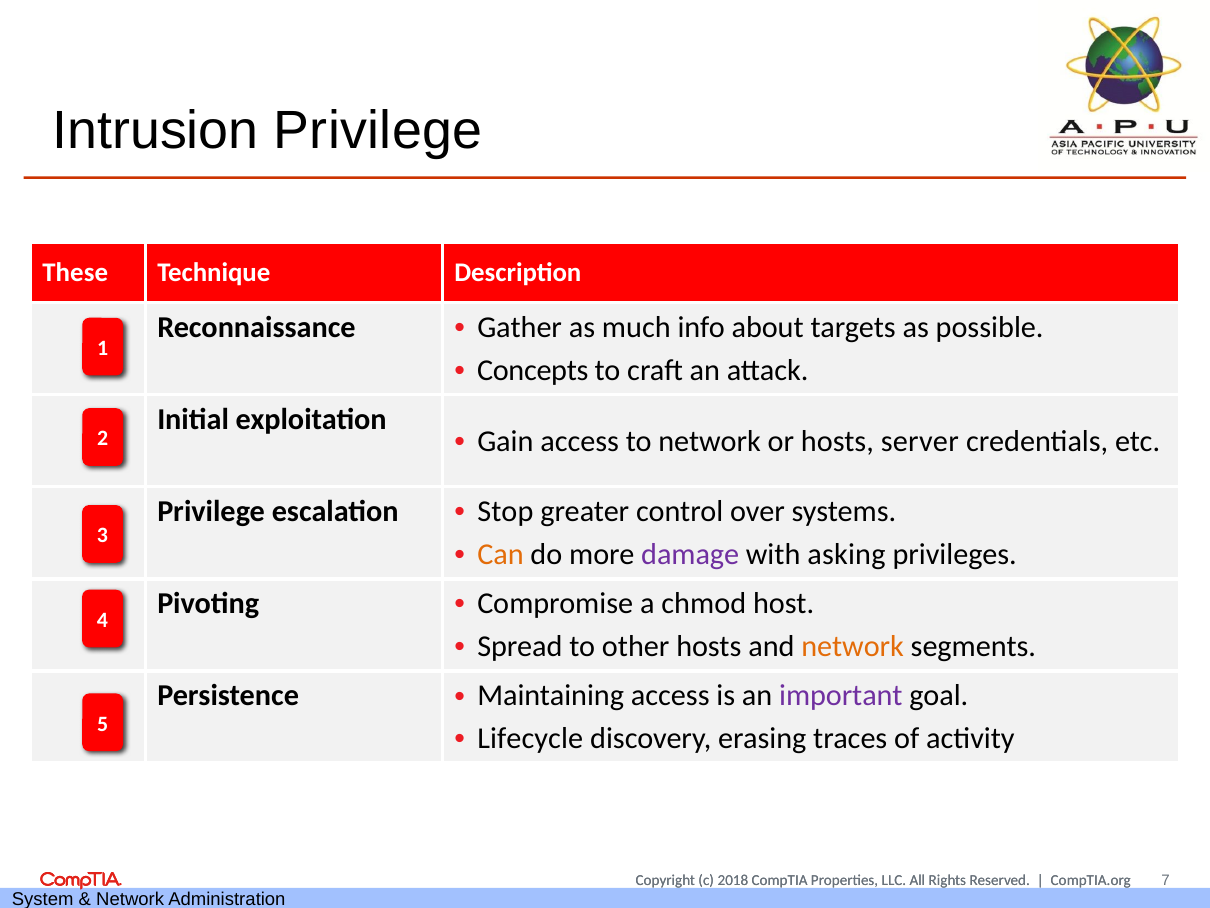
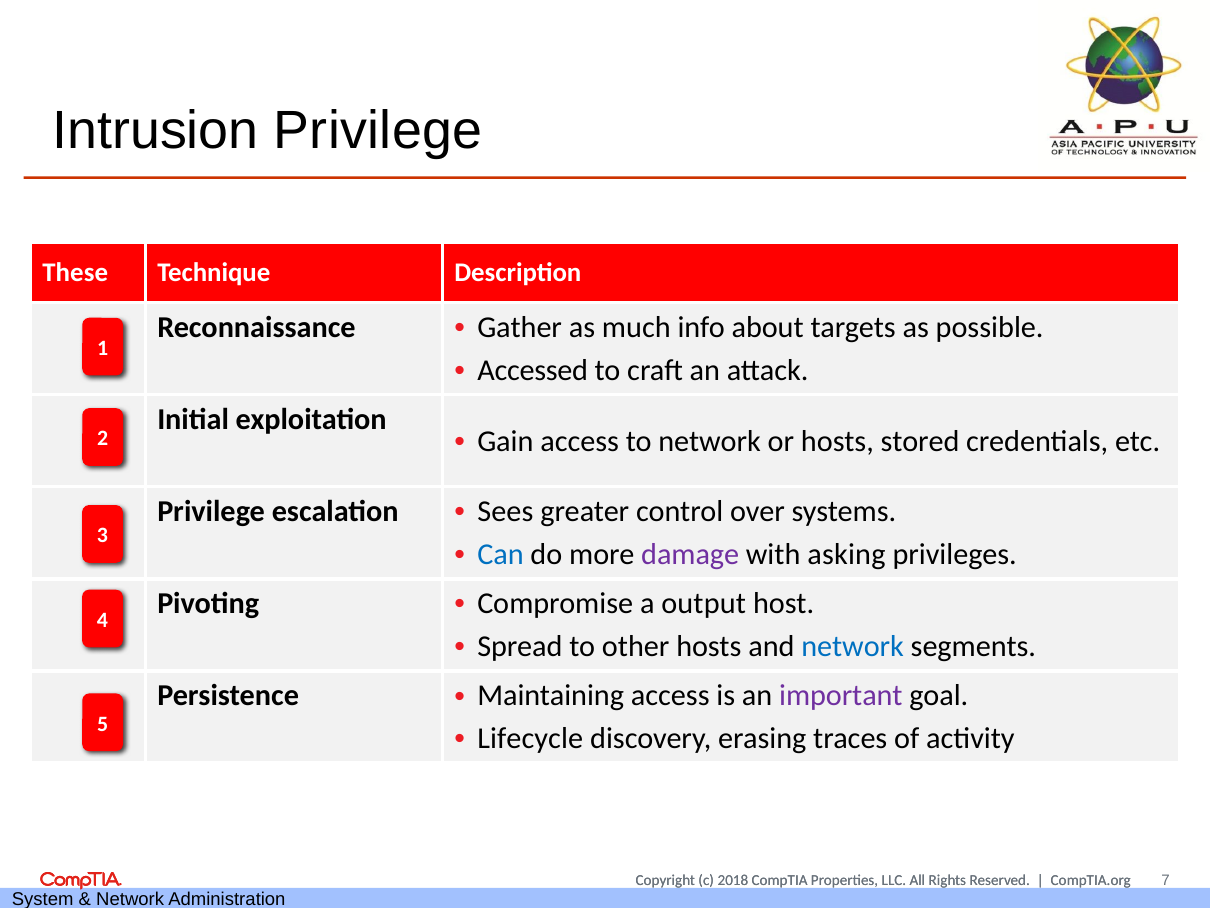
Concepts: Concepts -> Accessed
server: server -> stored
Stop: Stop -> Sees
Can colour: orange -> blue
chmod: chmod -> output
network at (853, 646) colour: orange -> blue
